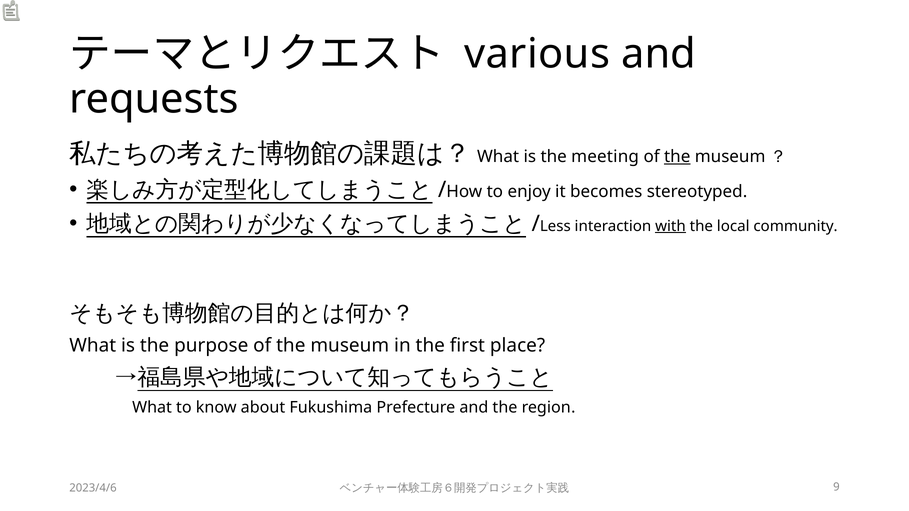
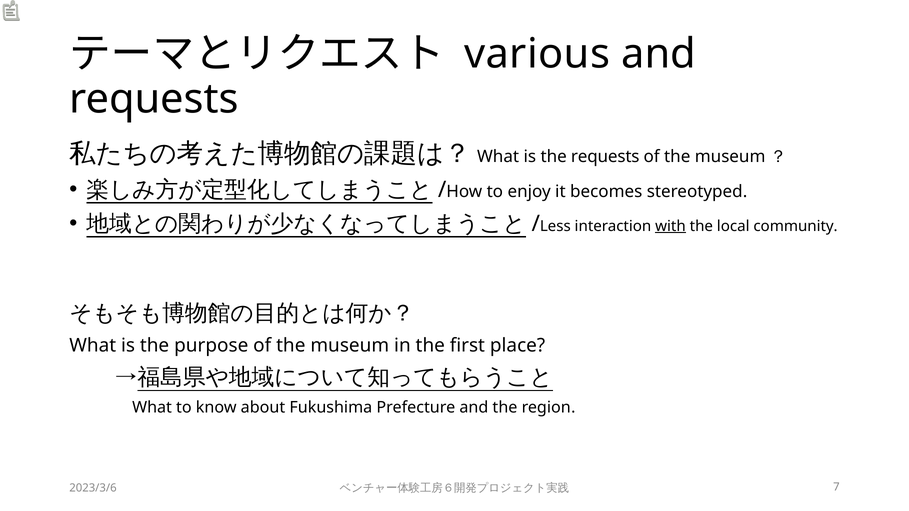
the meeting: meeting -> requests
the at (677, 157) underline: present -> none
2023/4/6: 2023/4/6 -> 2023/3/6
9: 9 -> 7
